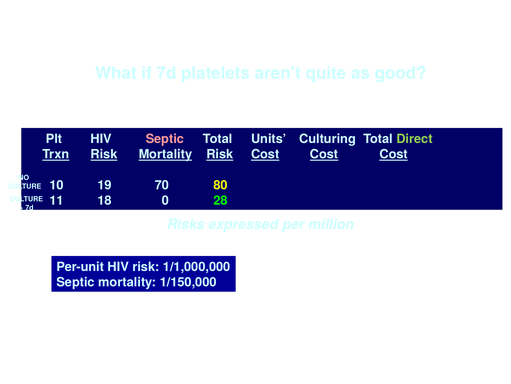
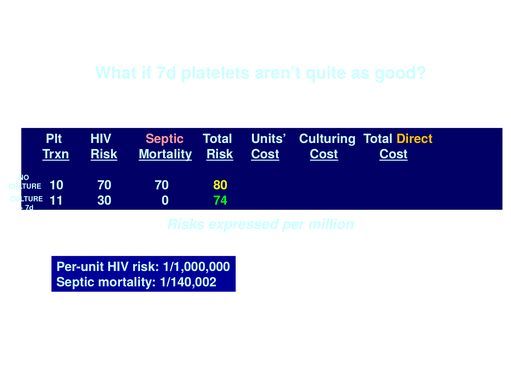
Direct colour: light green -> yellow
10 19: 19 -> 70
18: 18 -> 30
28: 28 -> 74
1/150,000: 1/150,000 -> 1/140,002
